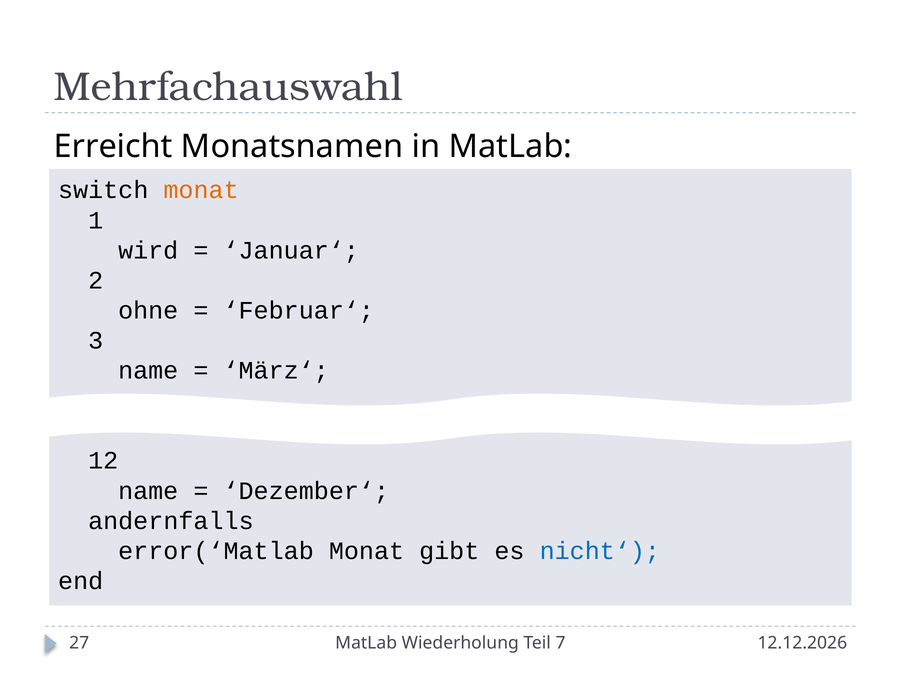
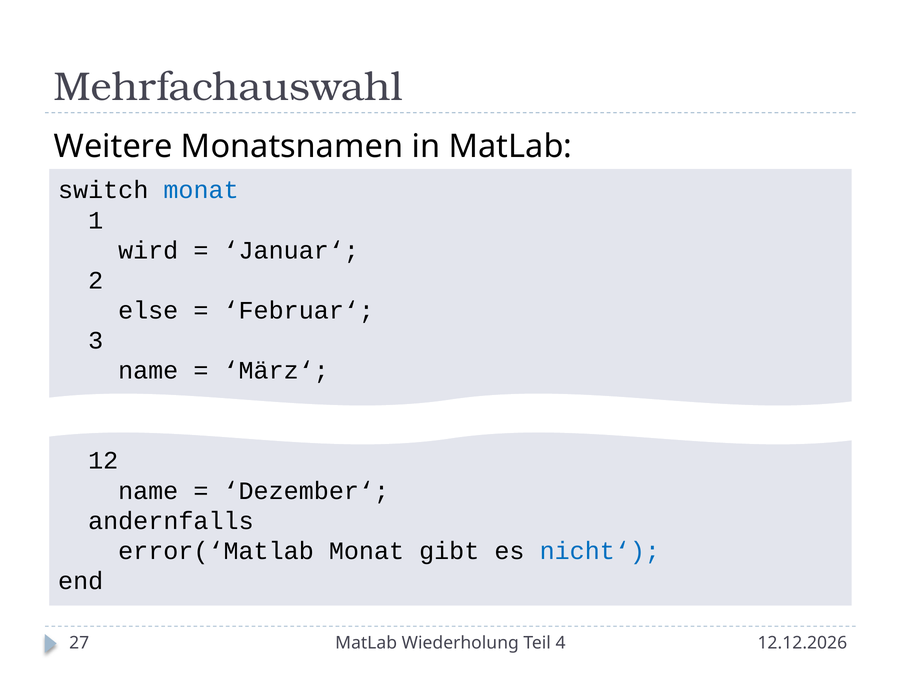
Erreicht: Erreicht -> Weitere
monat at (201, 190) colour: orange -> blue
ohne: ohne -> else
7: 7 -> 4
